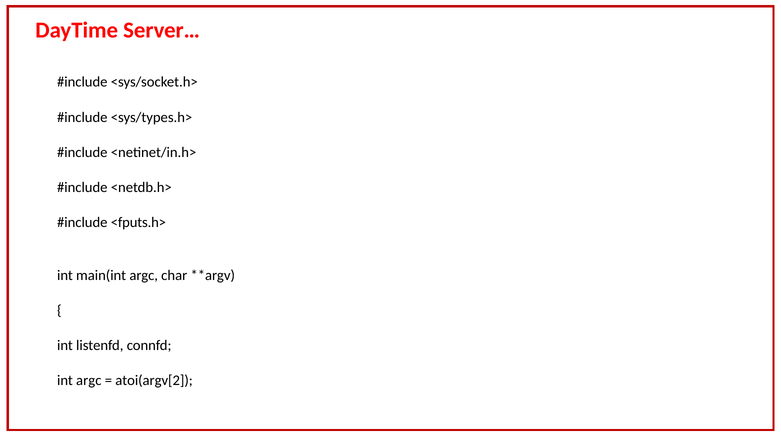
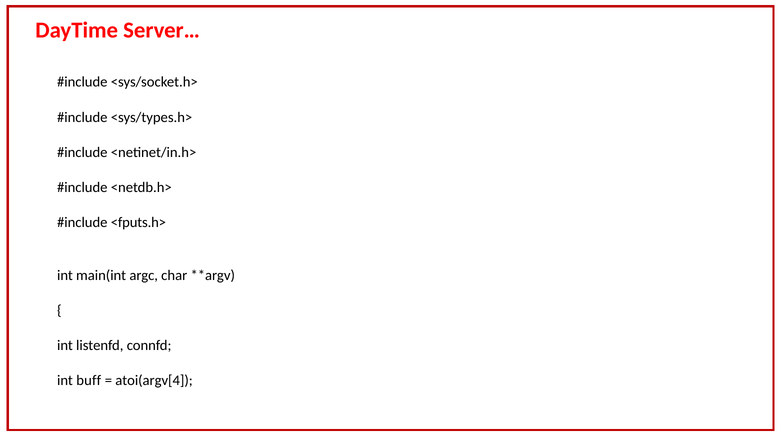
int argc: argc -> buff
atoi(argv[2: atoi(argv[2 -> atoi(argv[4
